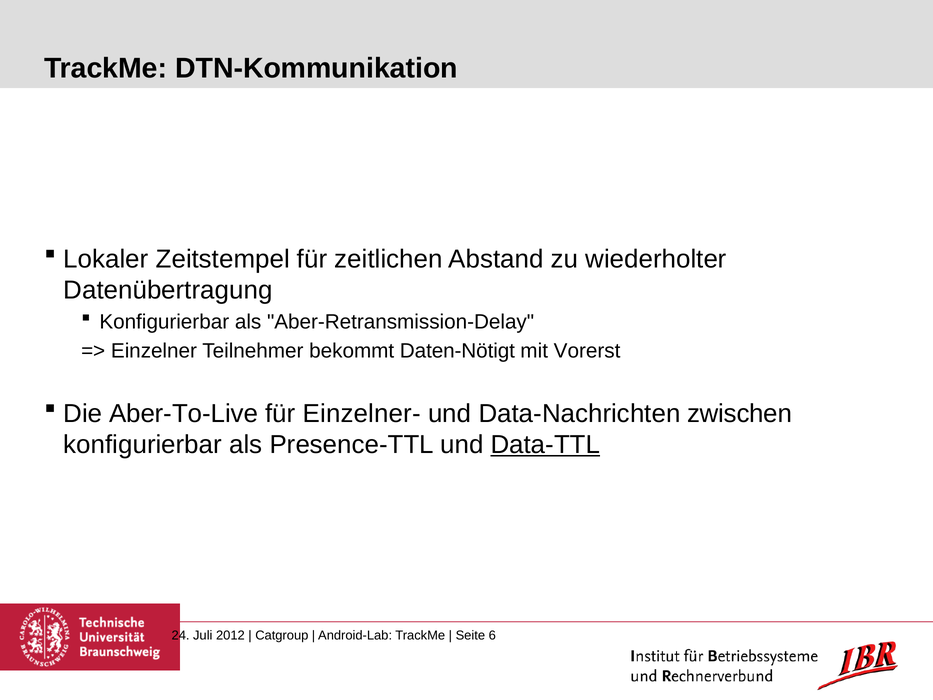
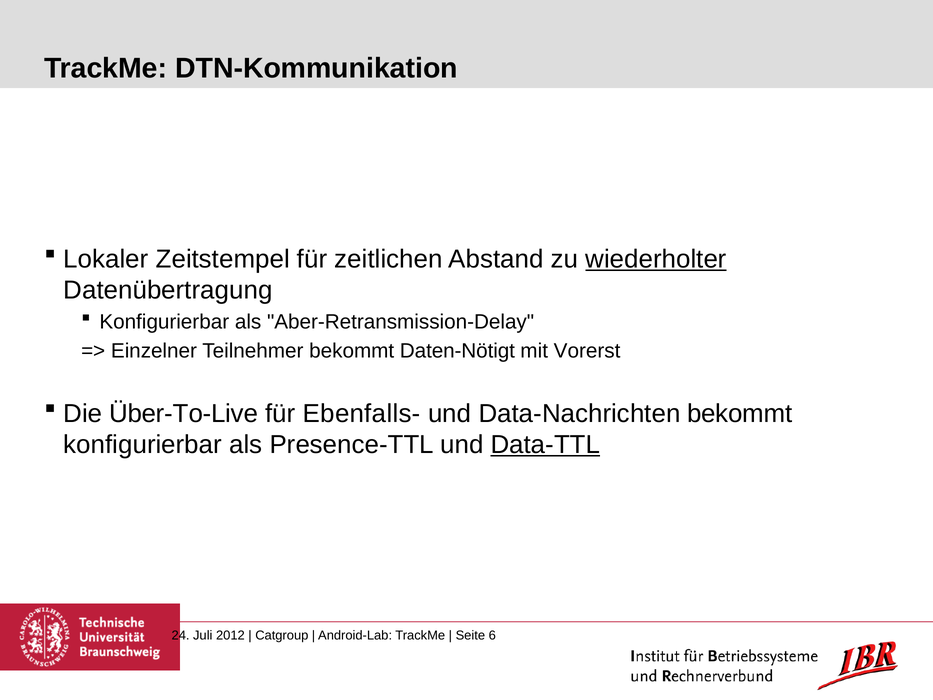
wiederholter underline: none -> present
Aber-To-Live: Aber-To-Live -> Über-To-Live
Einzelner-: Einzelner- -> Ebenfalls-
Data-Nachrichten zwischen: zwischen -> bekommt
